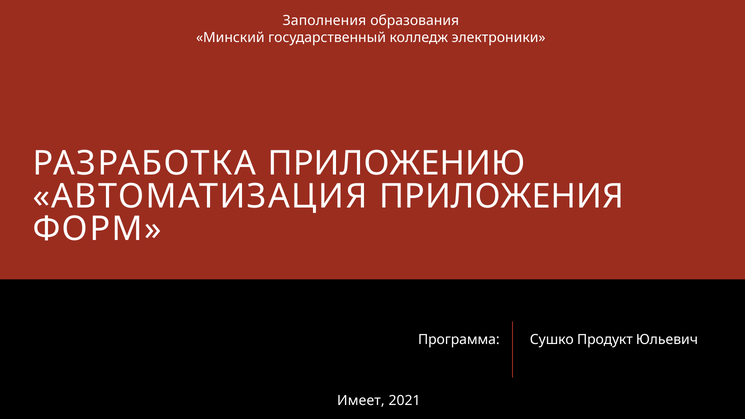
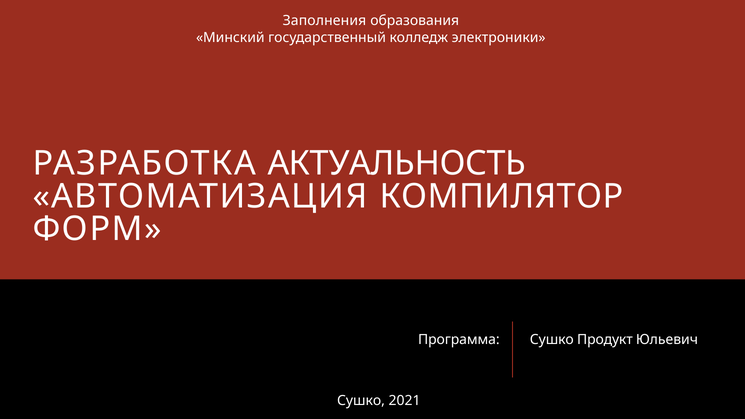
ПРИЛОЖЕНИЮ: ПРИЛОЖЕНИЮ -> АКТУАЛЬНОСТЬ
ПРИЛОЖЕНИЯ: ПРИЛОЖЕНИЯ -> КОМПИЛЯТОР
Имеет at (361, 401): Имеет -> Сушко
